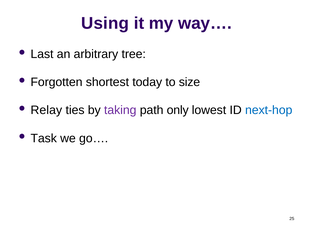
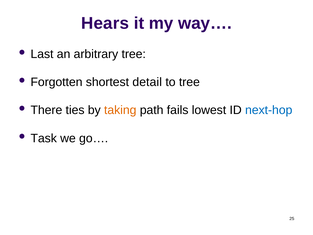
Using: Using -> Hears
today: today -> detail
to size: size -> tree
Relay: Relay -> There
taking colour: purple -> orange
only: only -> fails
